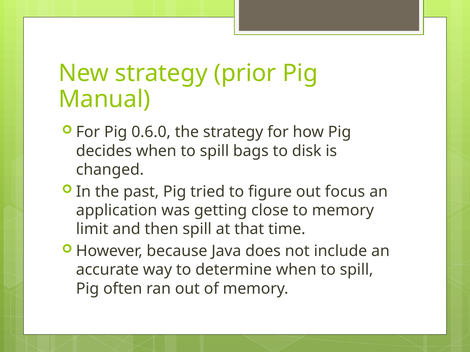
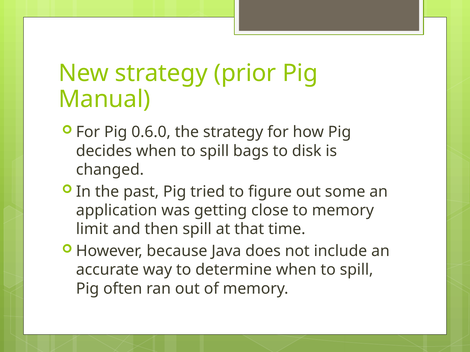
focus: focus -> some
